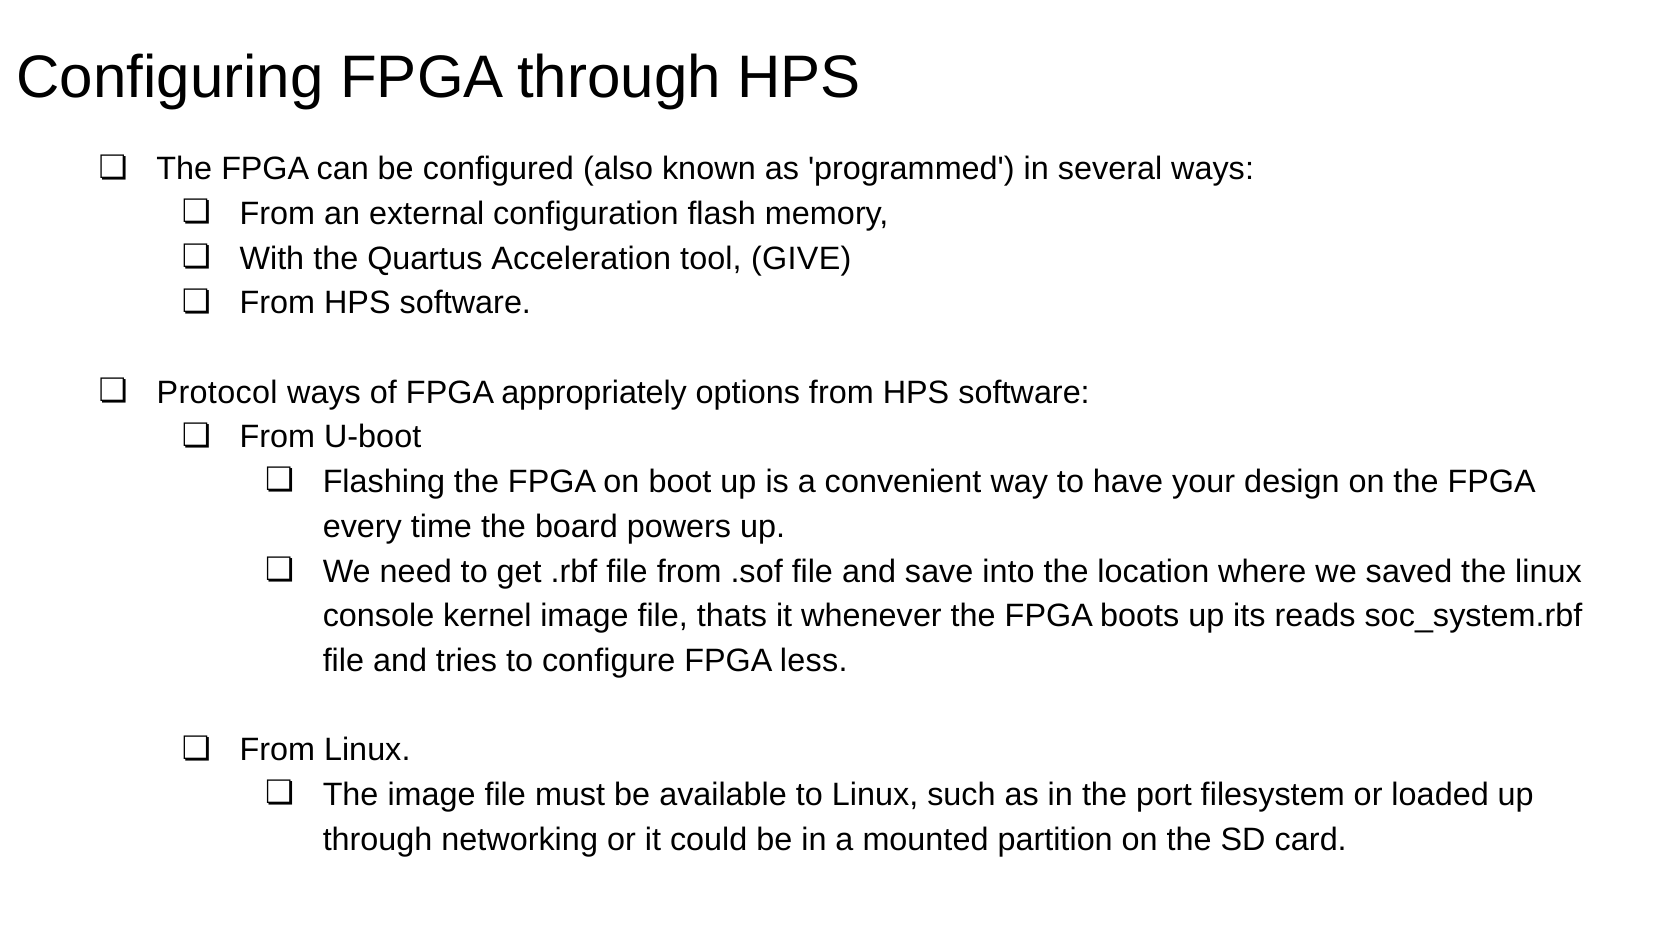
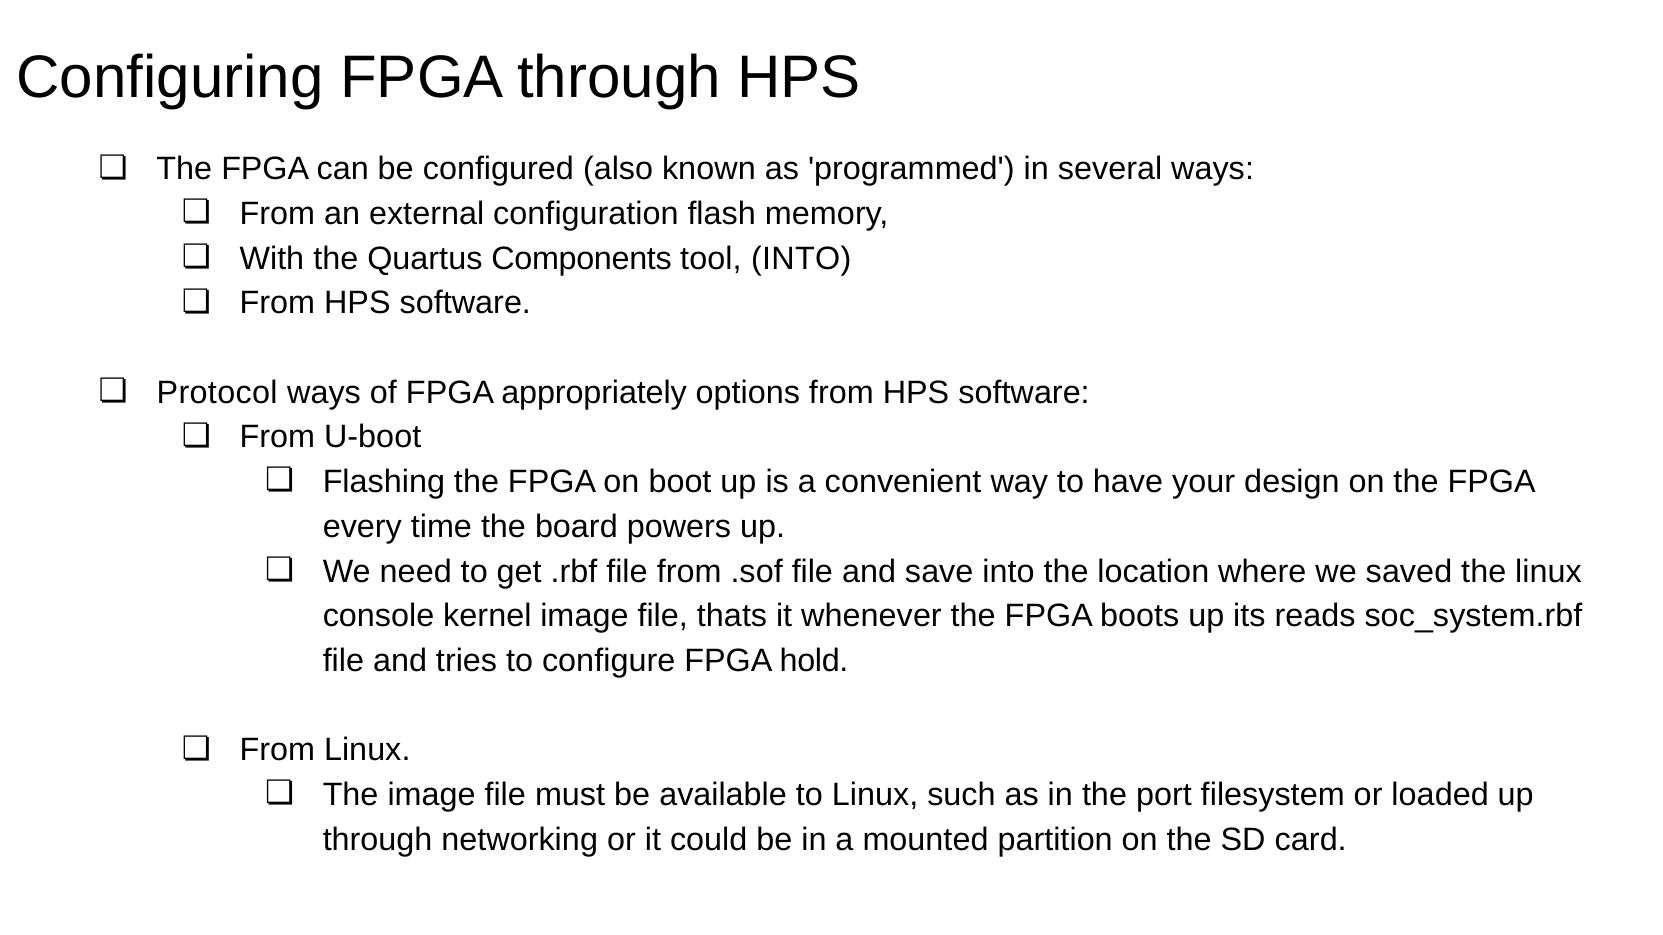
Acceleration: Acceleration -> Components
tool GIVE: GIVE -> INTO
less: less -> hold
